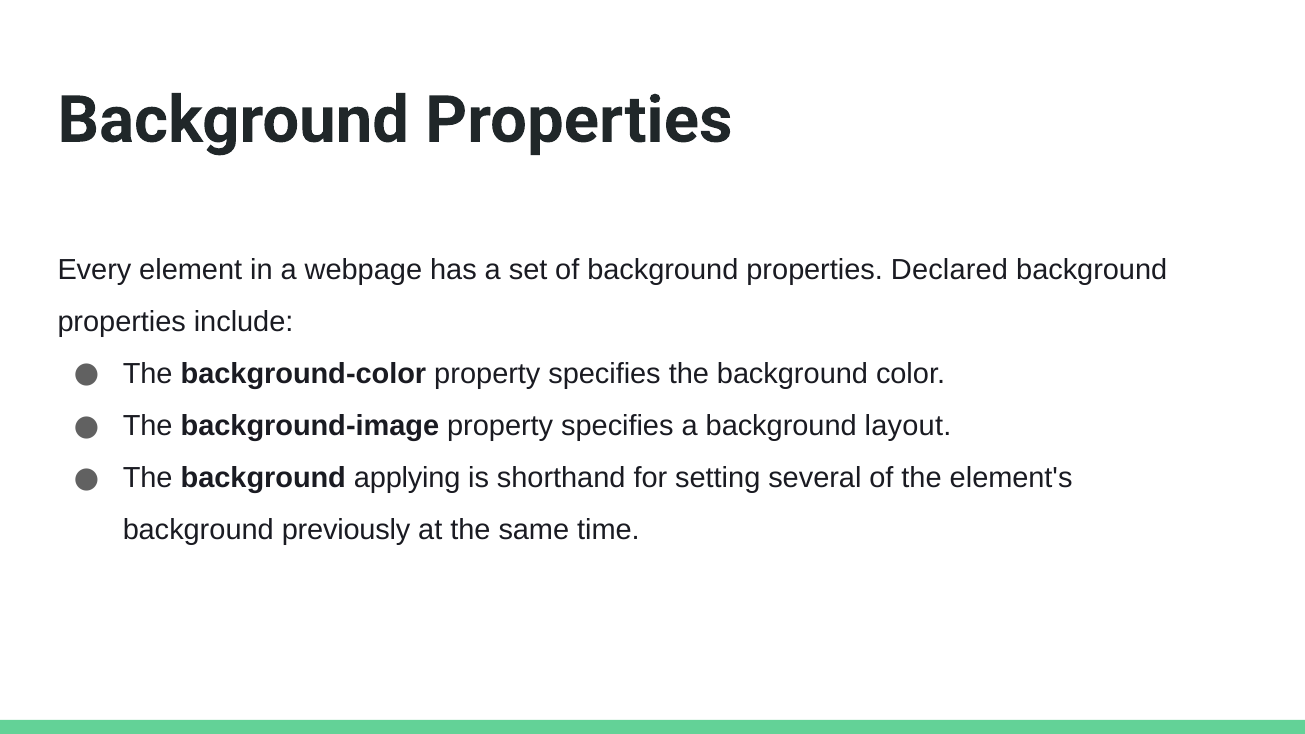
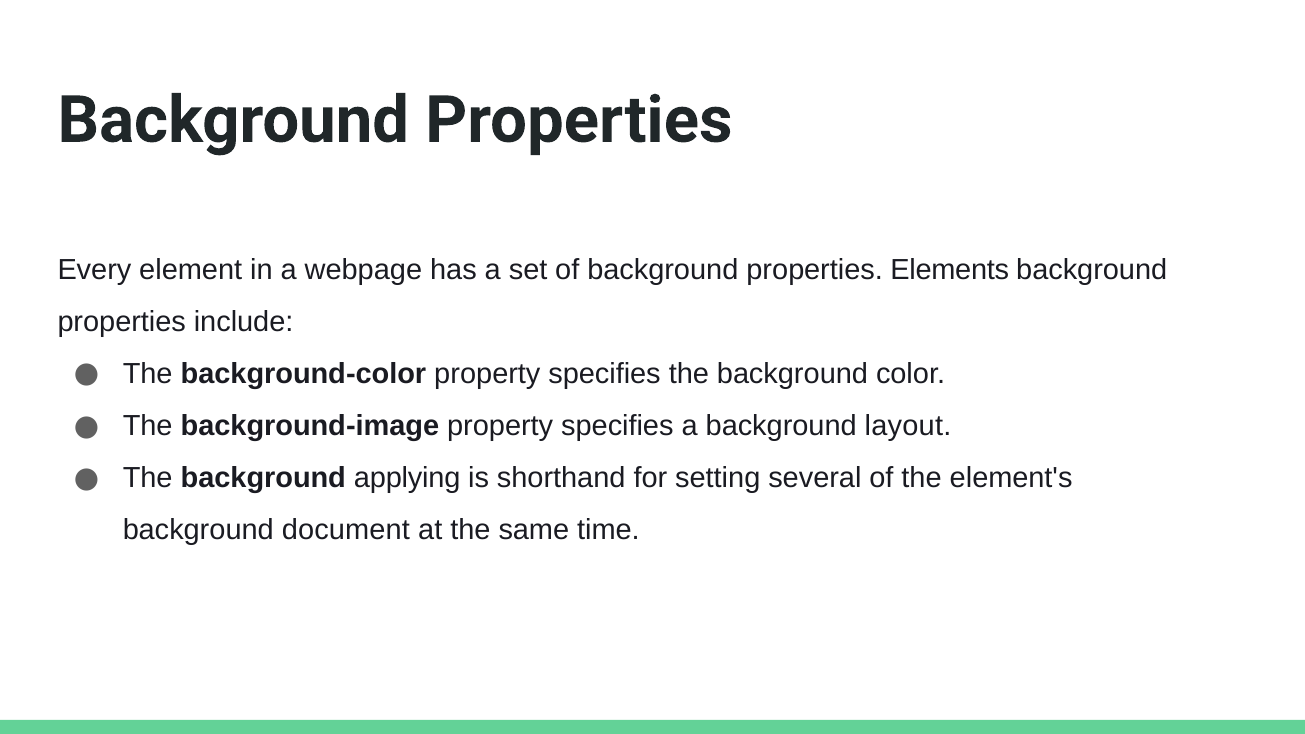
Declared: Declared -> Elements
previously: previously -> document
